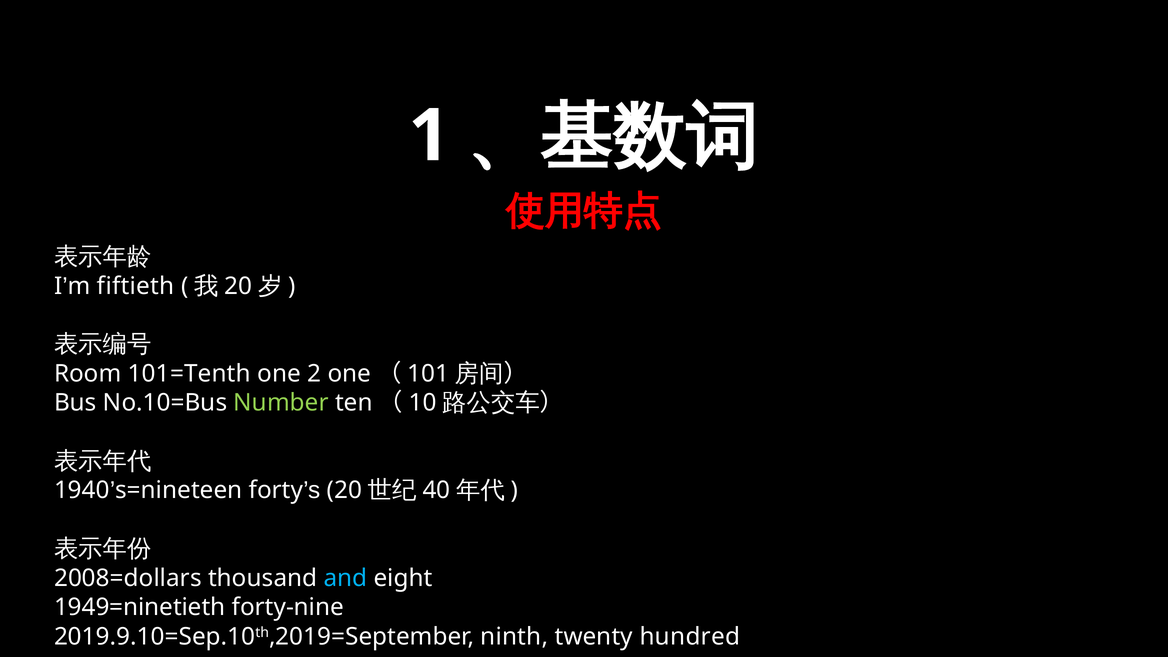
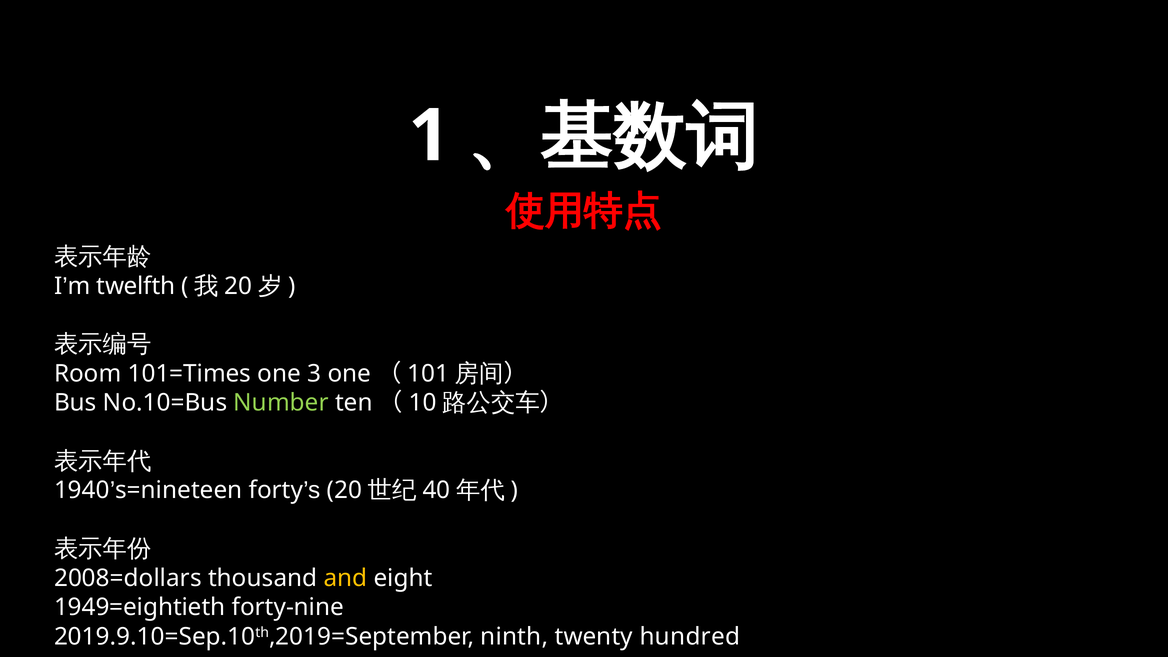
fiftieth: fiftieth -> twelfth
101=Tenth: 101=Tenth -> 101=Times
2: 2 -> 3
and colour: light blue -> yellow
1949=ninetieth: 1949=ninetieth -> 1949=eightieth
